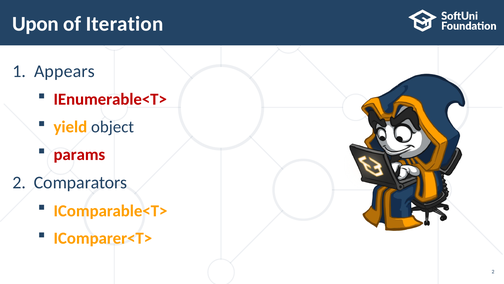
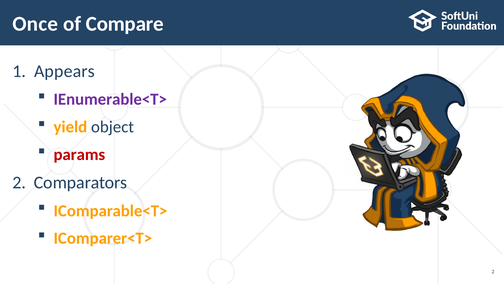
Upon: Upon -> Once
Iteration: Iteration -> Compare
IEnumerable<T> colour: red -> purple
